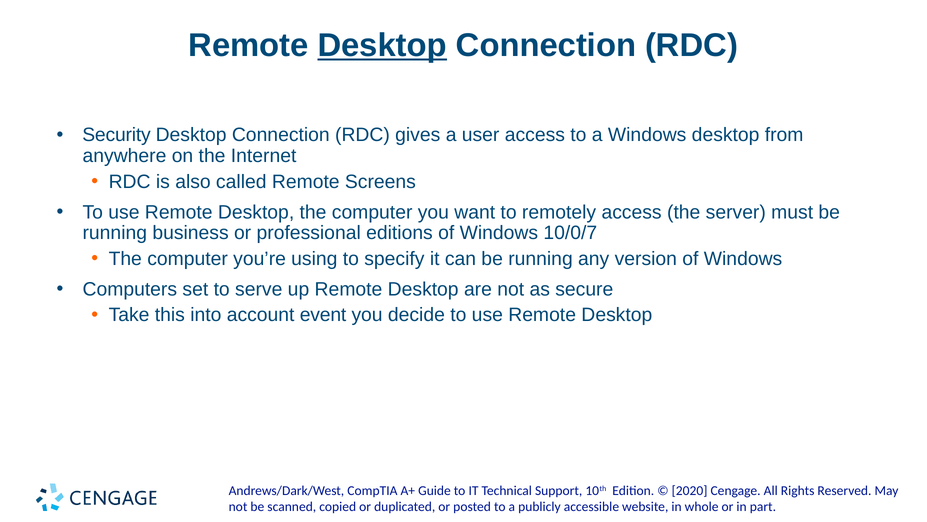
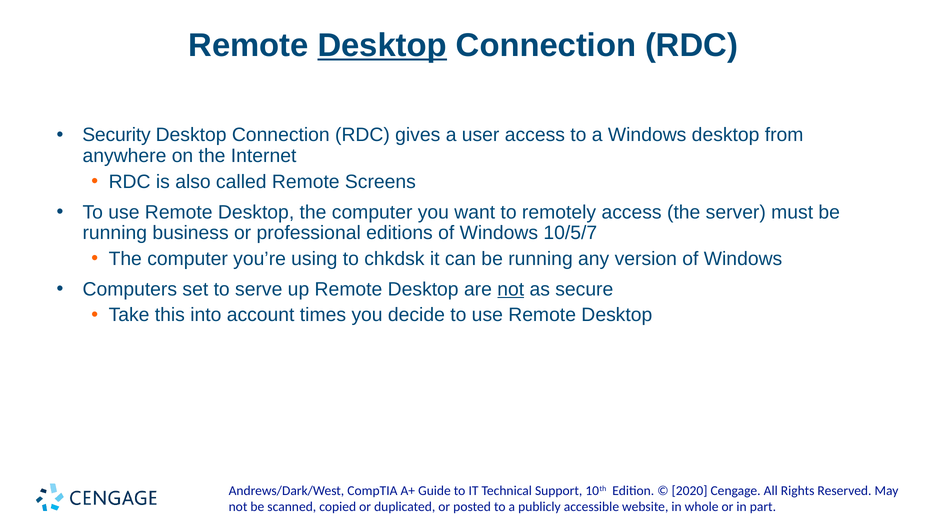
10/0/7: 10/0/7 -> 10/5/7
specify: specify -> chkdsk
not at (511, 289) underline: none -> present
event: event -> times
